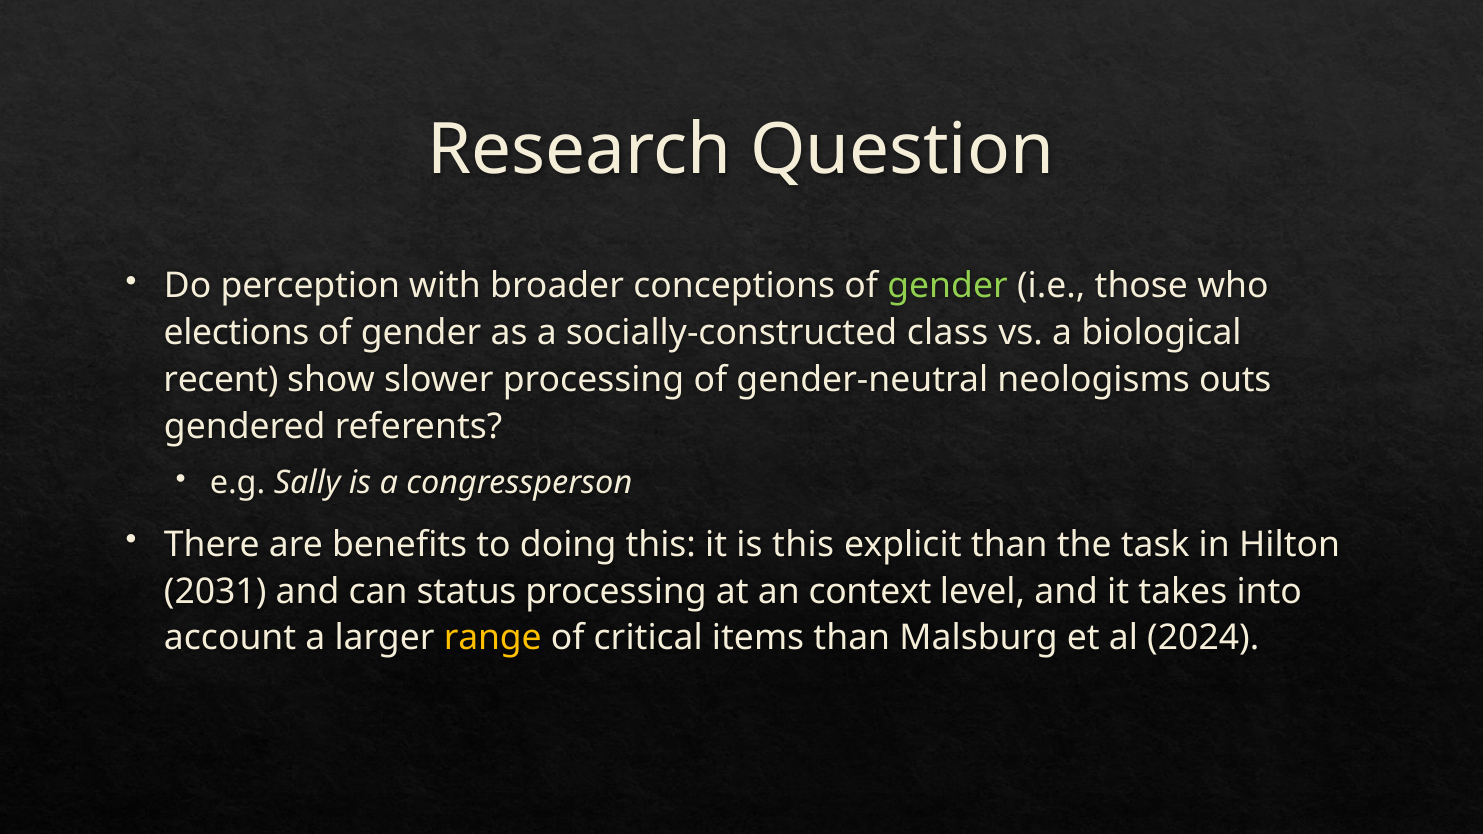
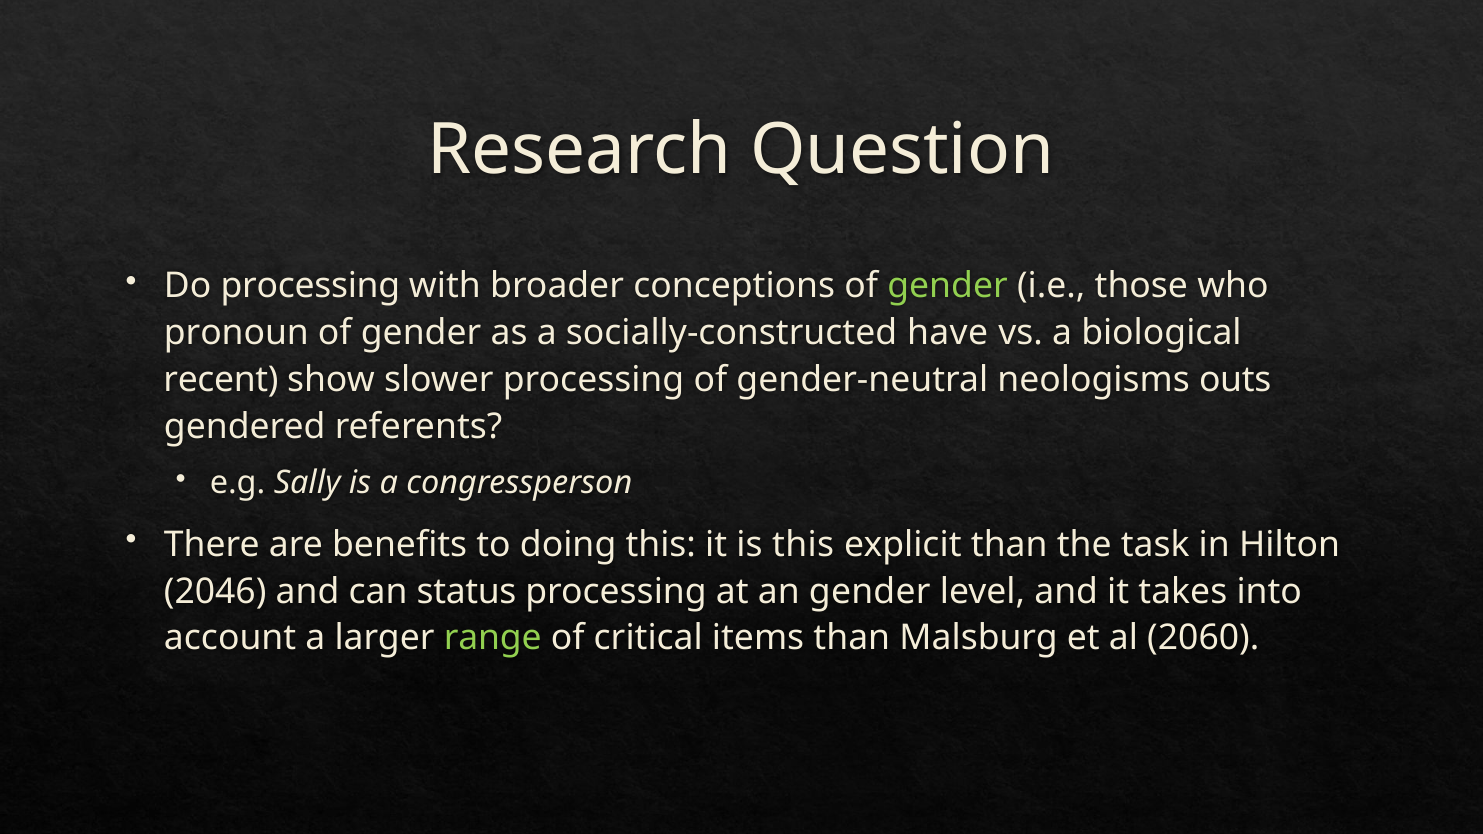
Do perception: perception -> processing
elections: elections -> pronoun
class: class -> have
2031: 2031 -> 2046
an context: context -> gender
range colour: yellow -> light green
2024: 2024 -> 2060
